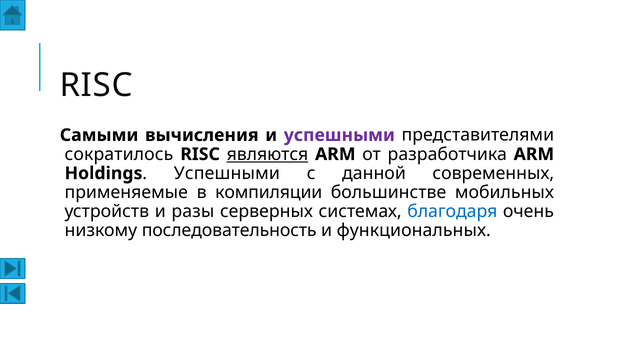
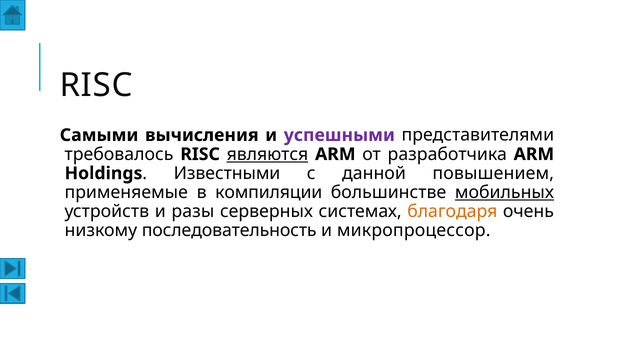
сократилось: сократилось -> требовалось
Успешными at (227, 173): Успешными -> Известными
современных: современных -> повышением
мобильных underline: none -> present
благодаря colour: blue -> orange
функциональных: функциональных -> микропроцессор
